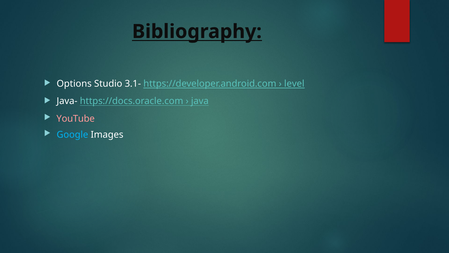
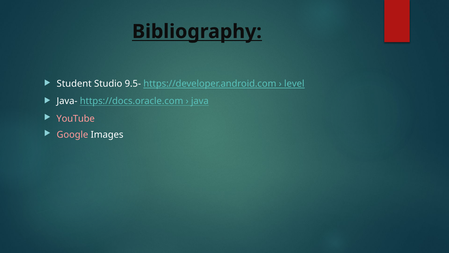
Options: Options -> Student
3.1-: 3.1- -> 9.5-
Google colour: light blue -> pink
